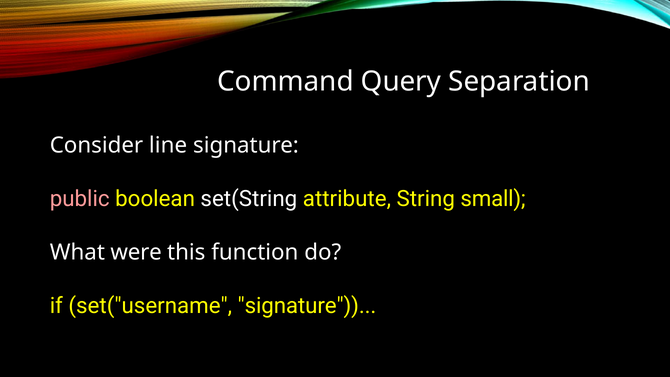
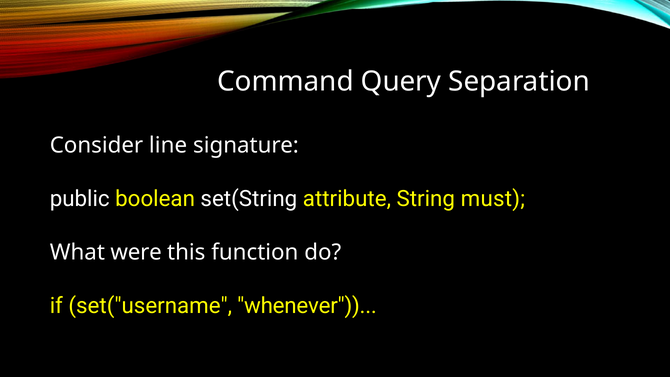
public colour: pink -> white
small: small -> must
set("username signature: signature -> whenever
